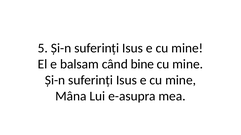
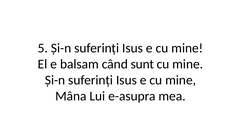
bine: bine -> sunt
